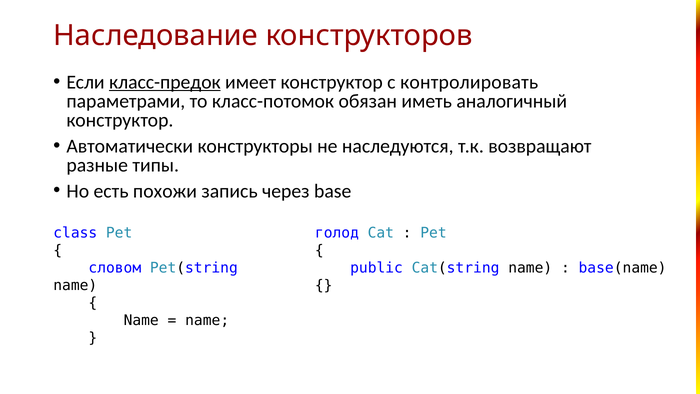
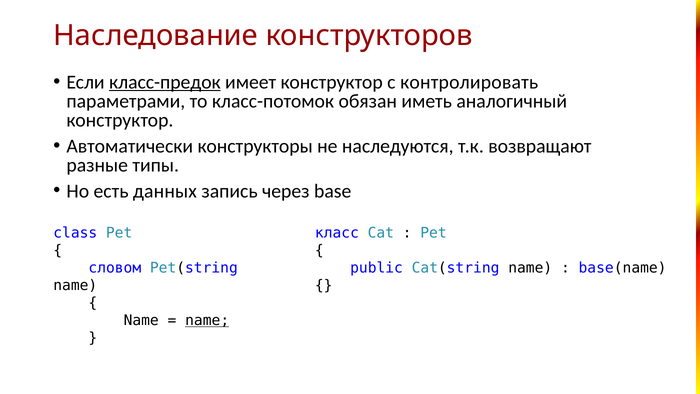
похожи: похожи -> данных
голод: голод -> класс
name at (207, 320) underline: none -> present
